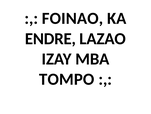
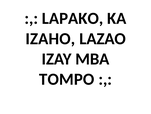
FOINAO: FOINAO -> LAPAKO
ENDRE: ENDRE -> IZAHO
